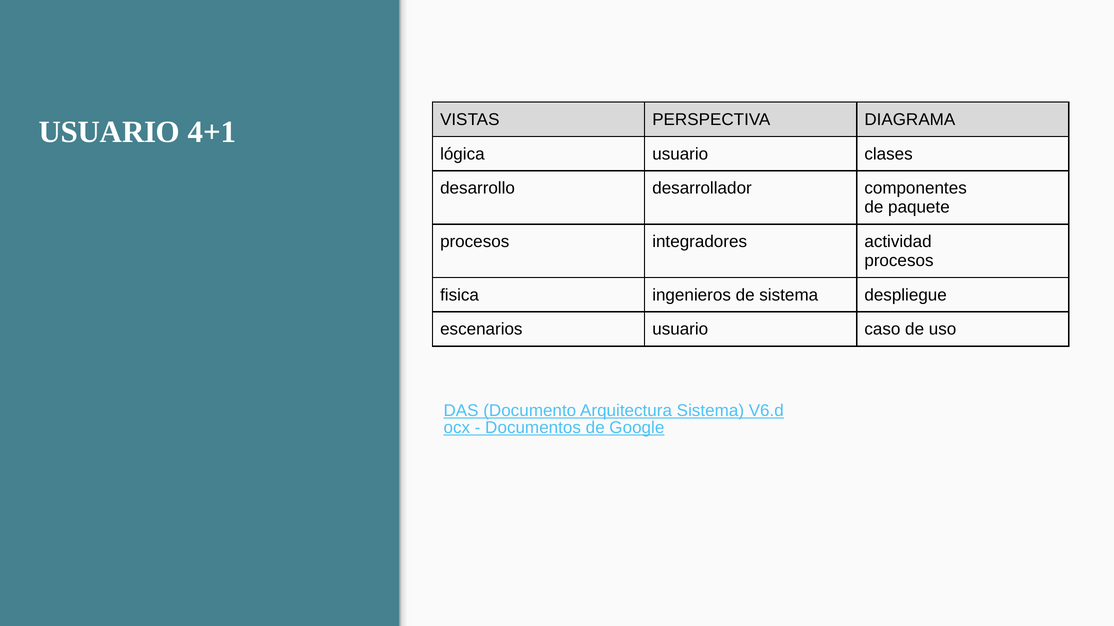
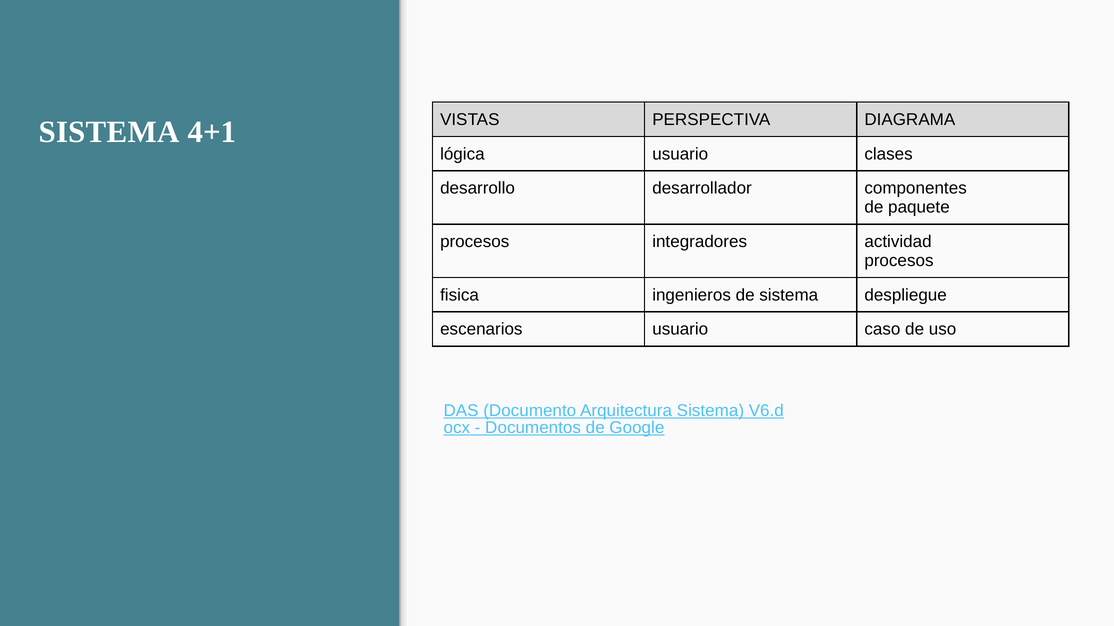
USUARIO at (109, 132): USUARIO -> SISTEMA
